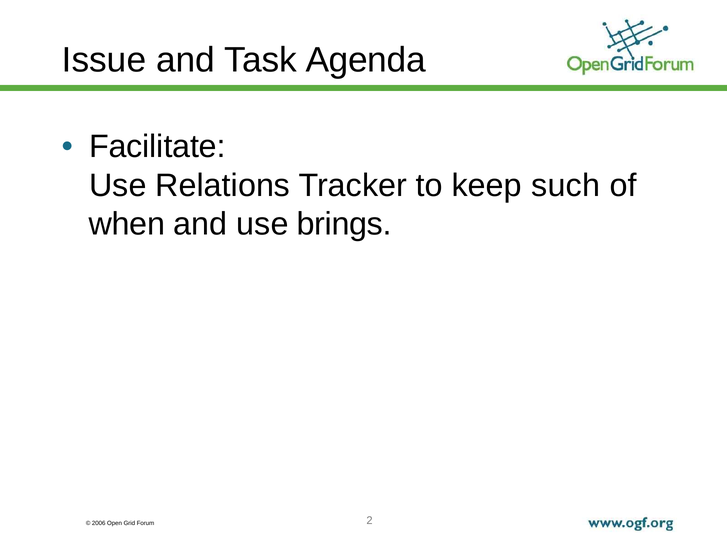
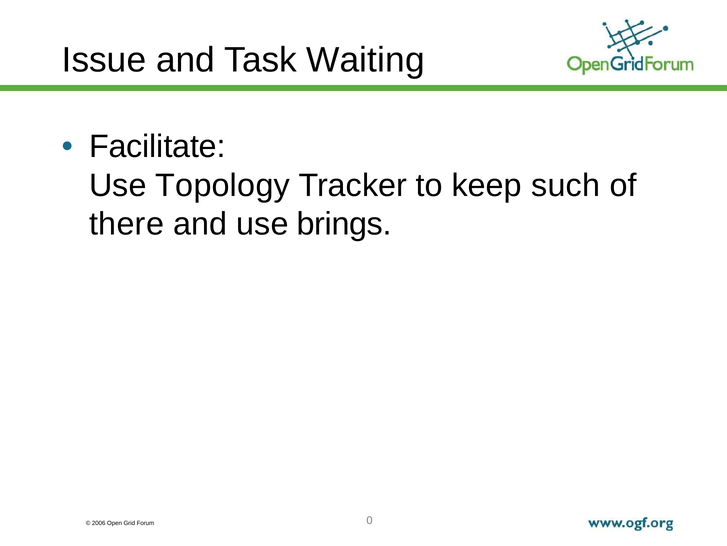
Agenda: Agenda -> Waiting
Relations: Relations -> Topology
when: when -> there
2: 2 -> 0
